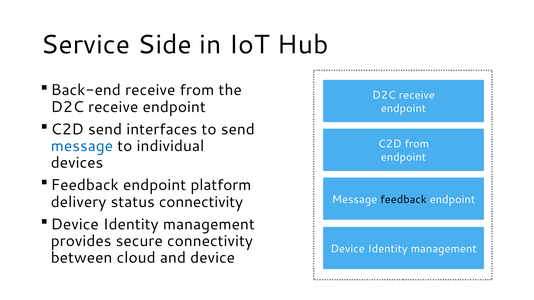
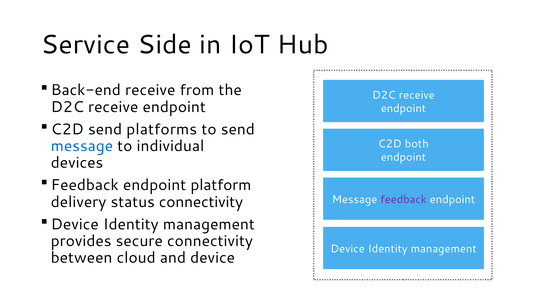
interfaces: interfaces -> platforms
C2D from: from -> both
feedback at (404, 200) colour: black -> purple
